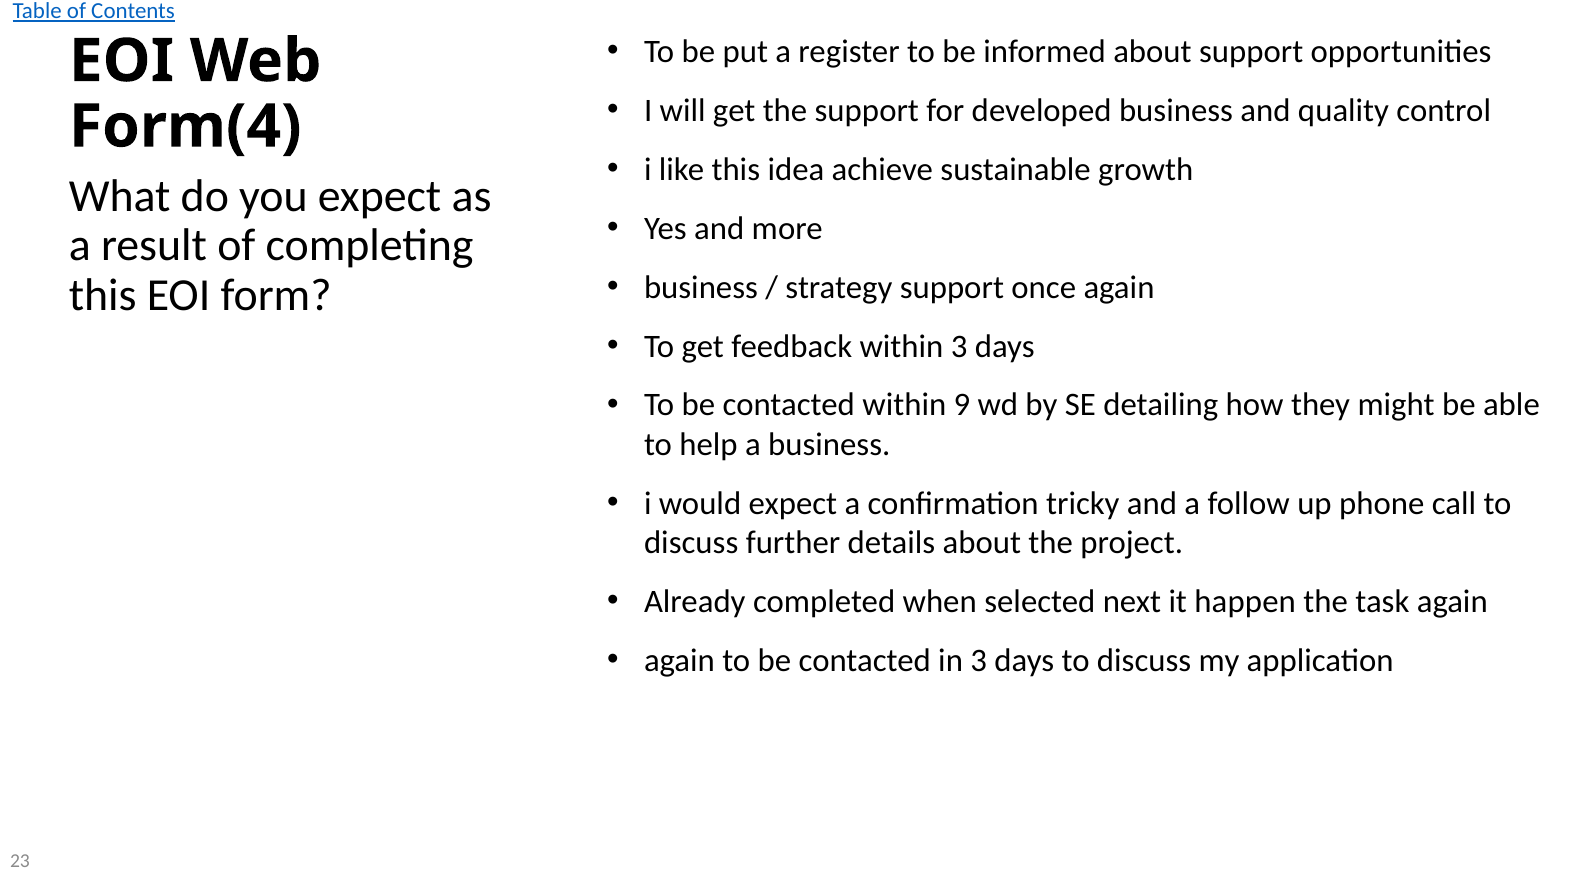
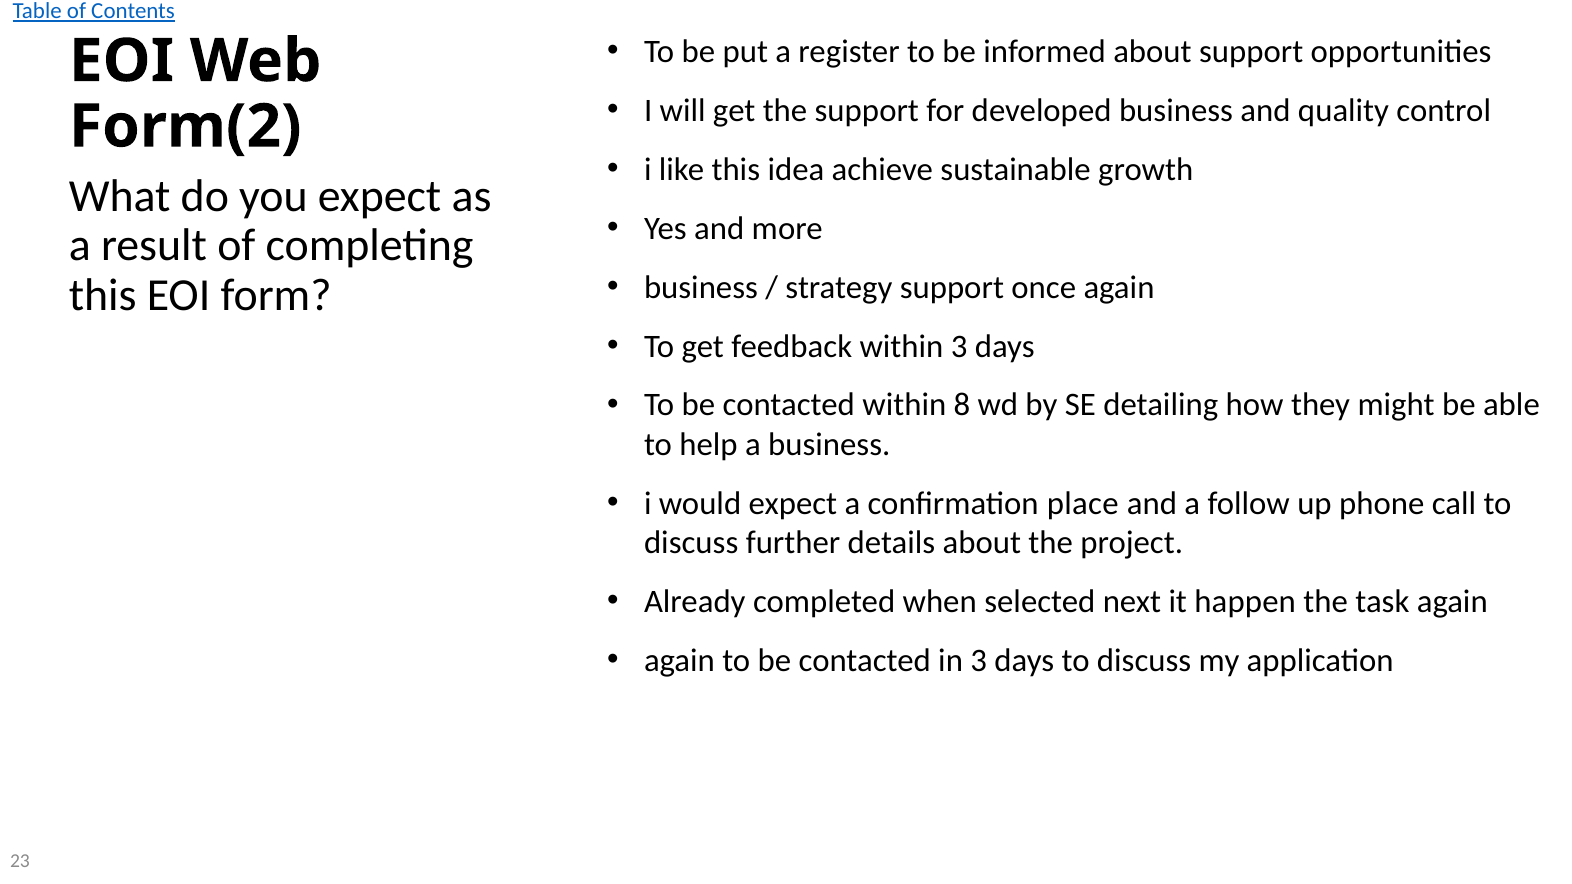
Form(4: Form(4 -> Form(2
9: 9 -> 8
tricky: tricky -> place
